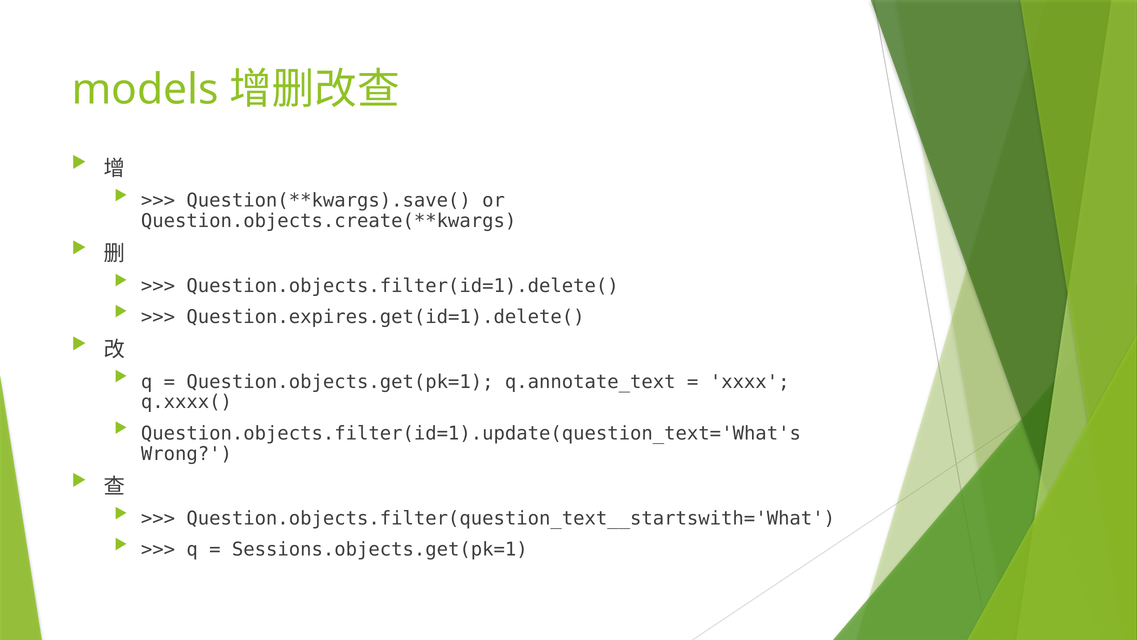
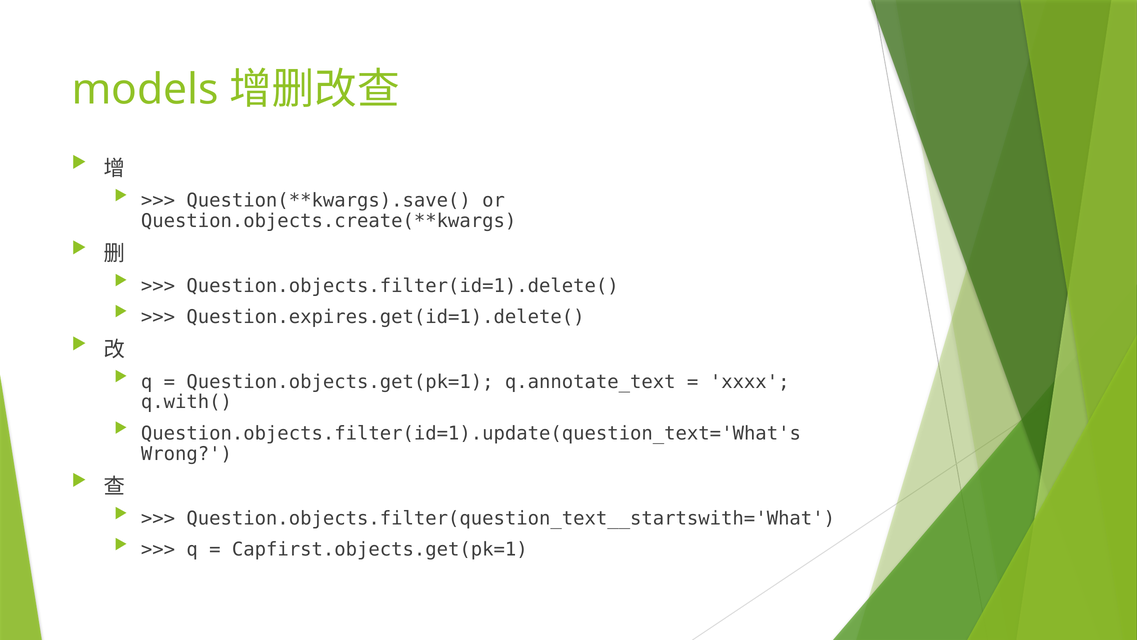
q.xxxx(: q.xxxx( -> q.with(
Sessions.objects.get(pk=1: Sessions.objects.get(pk=1 -> Capfirst.objects.get(pk=1
